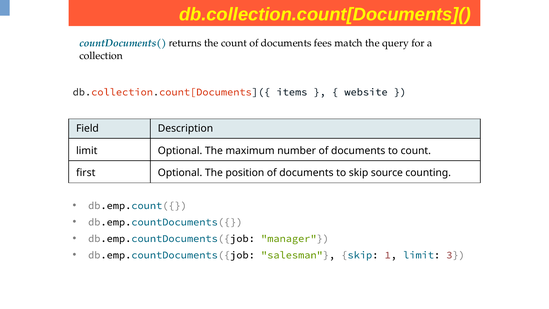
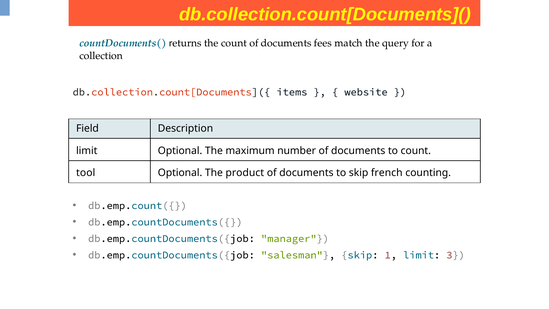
first: first -> tool
position: position -> product
source: source -> french
